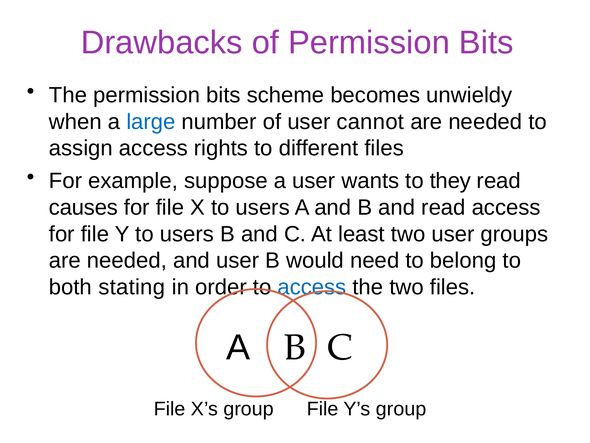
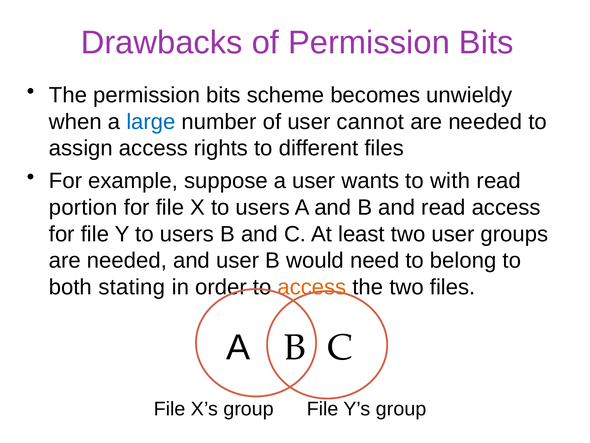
they: they -> with
causes: causes -> portion
access at (312, 287) colour: blue -> orange
